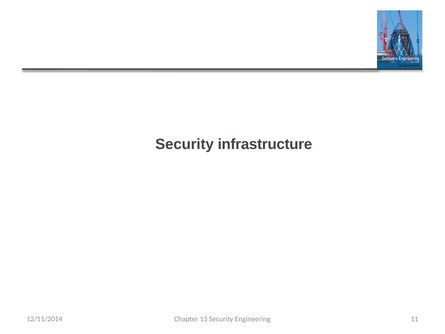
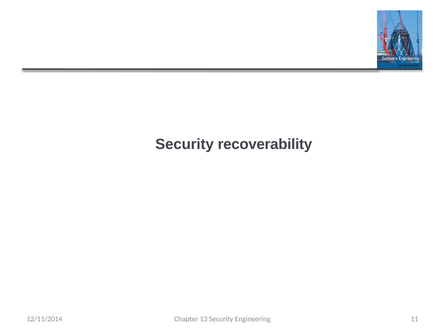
infrastructure: infrastructure -> recoverability
